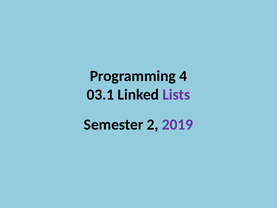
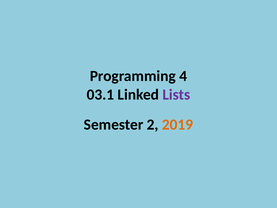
2019 colour: purple -> orange
